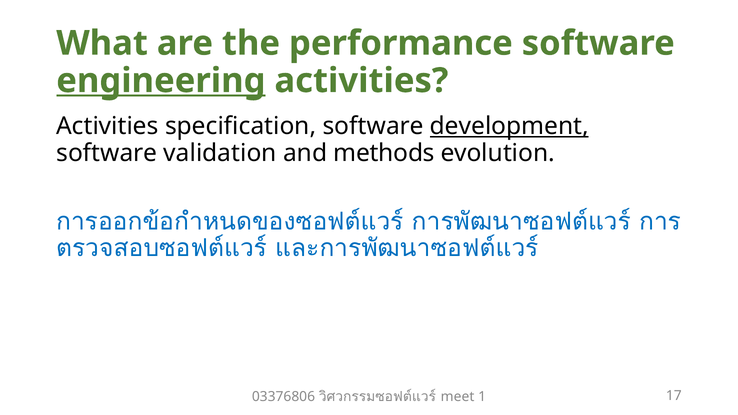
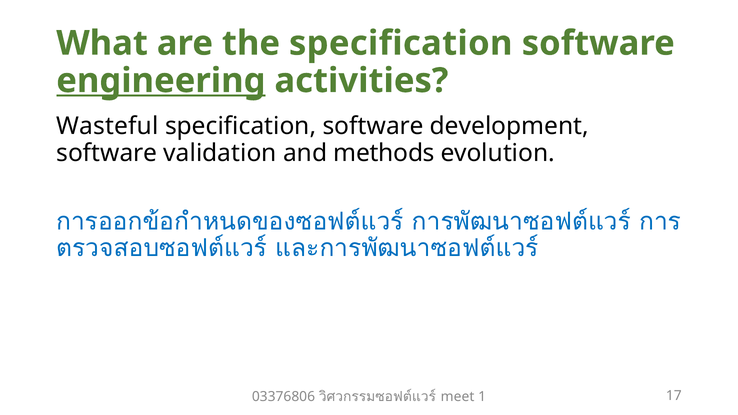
the performance: performance -> specification
Activities at (107, 126): Activities -> Wasteful
development underline: present -> none
